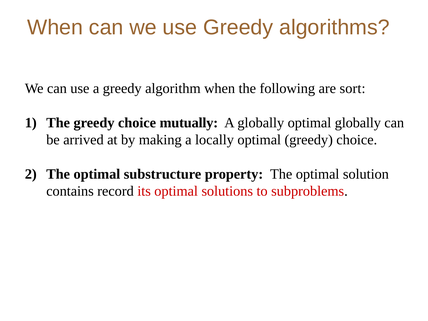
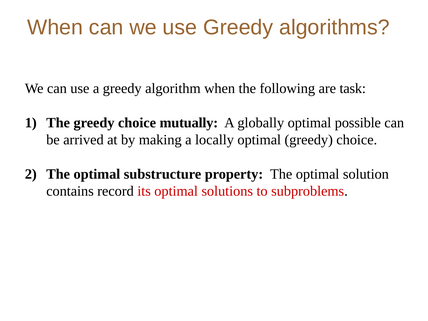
sort: sort -> task
optimal globally: globally -> possible
